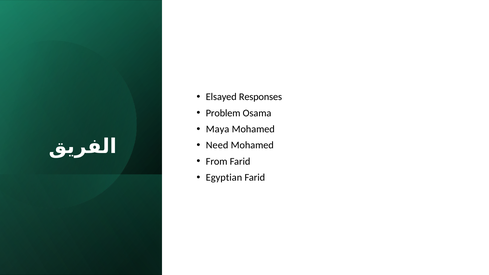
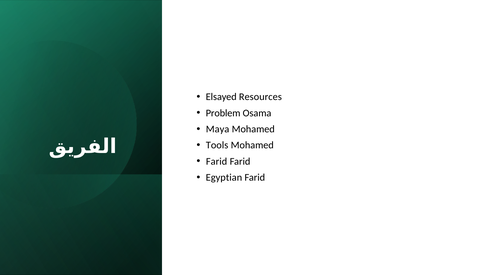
Responses: Responses -> Resources
Need: Need -> Tools
From at (217, 161): From -> Farid
